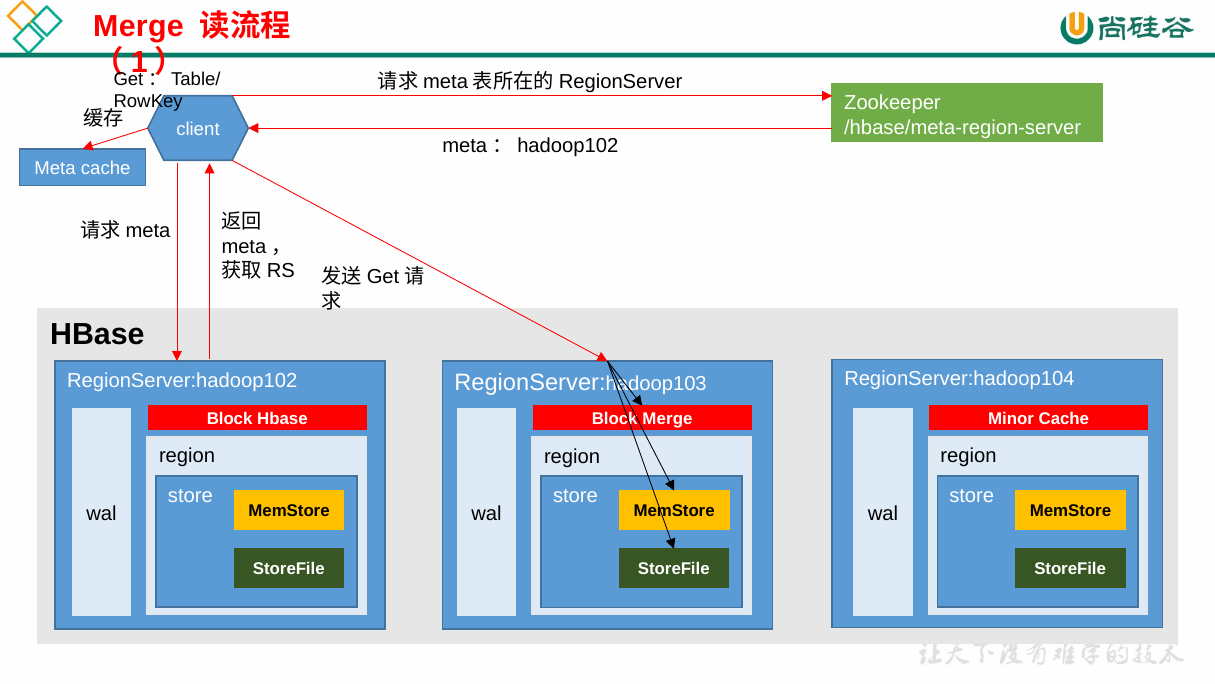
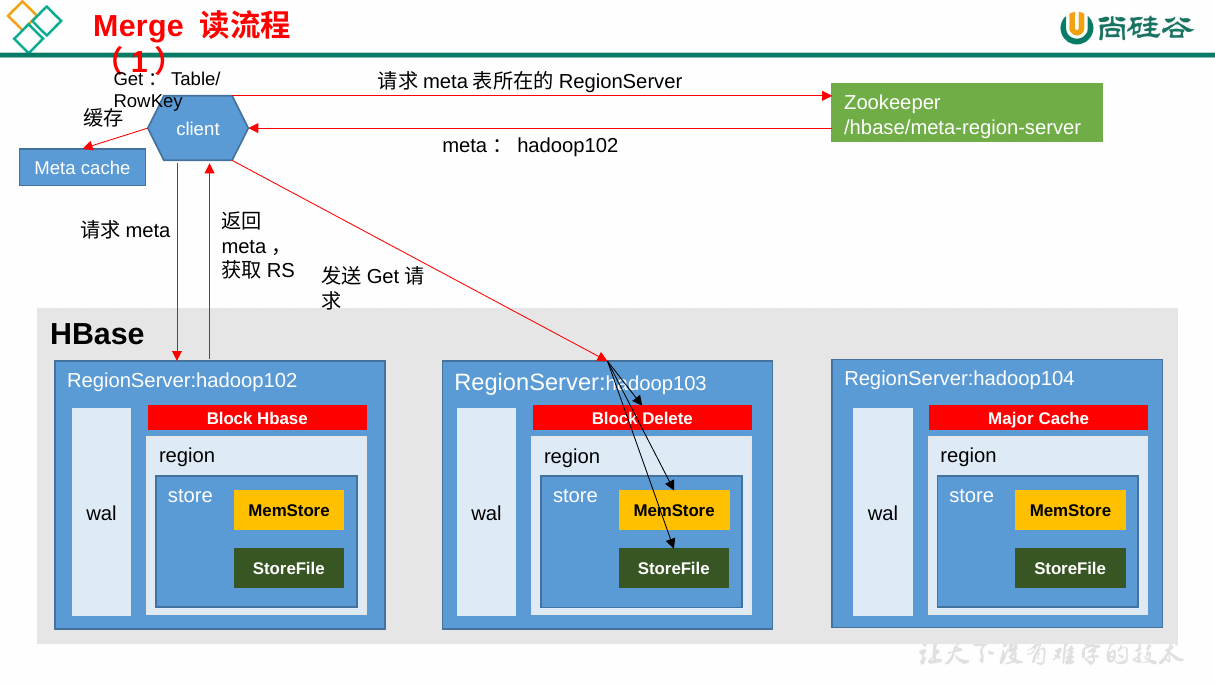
Block Merge: Merge -> Delete
Minor: Minor -> Major
